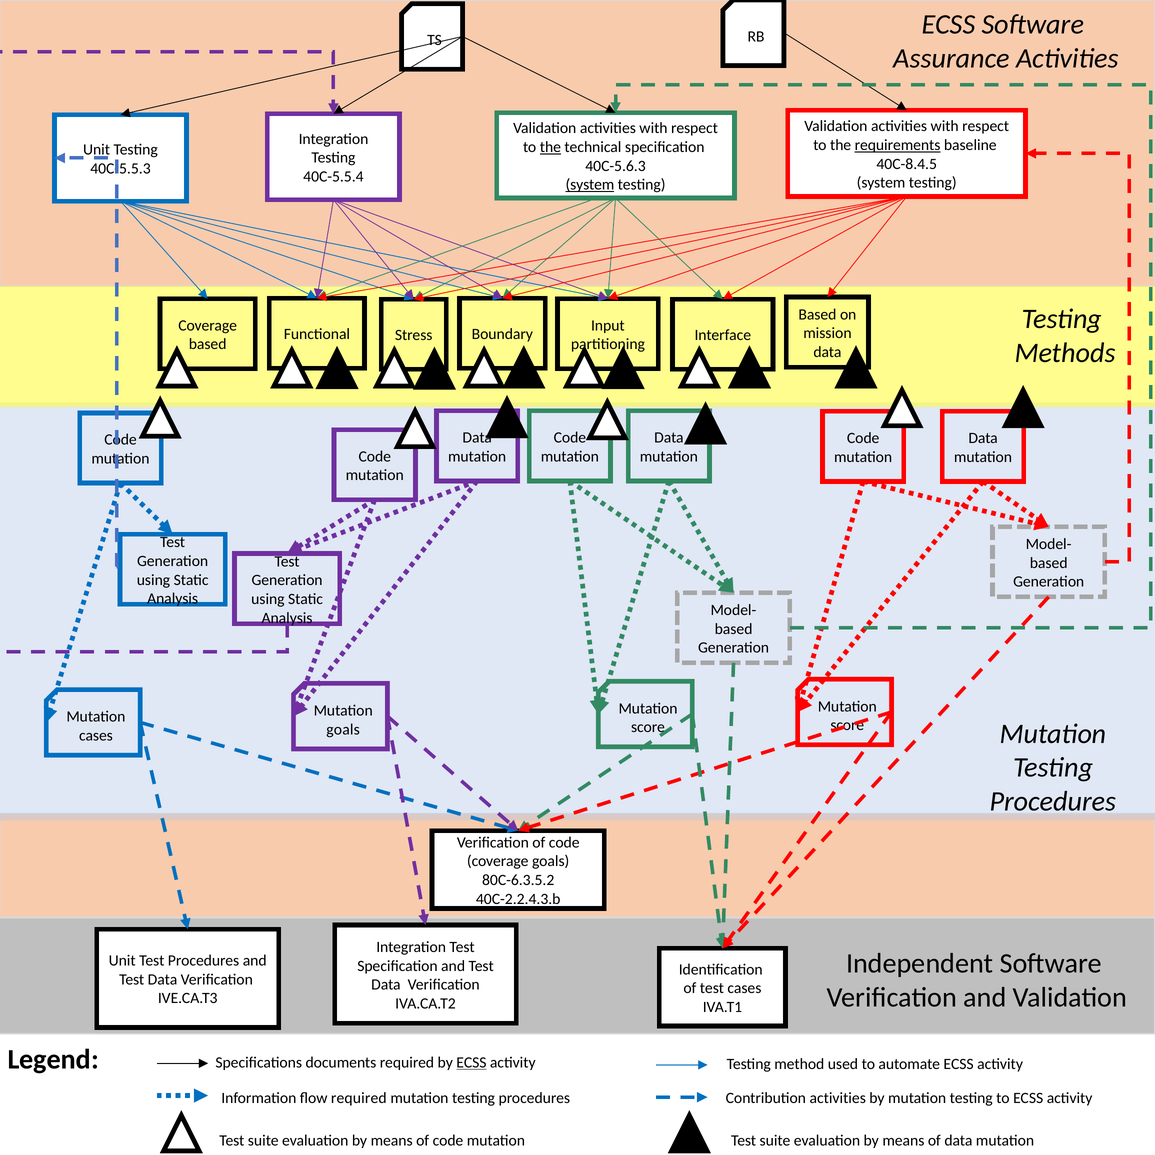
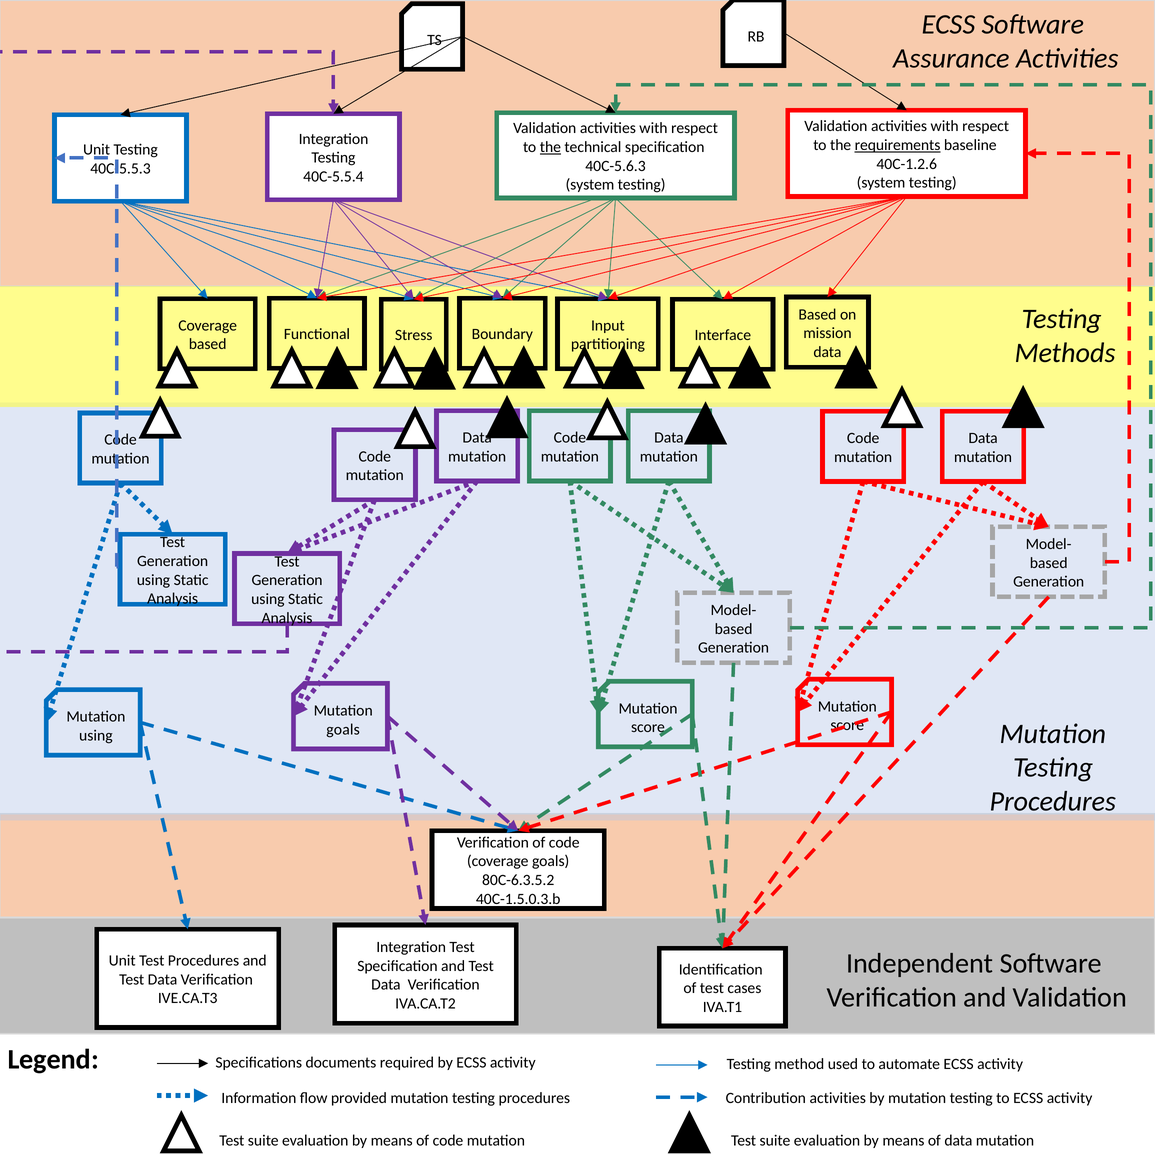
40C-8.4.5: 40C-8.4.5 -> 40C-1.2.6
system at (590, 185) underline: present -> none
cases at (96, 736): cases -> using
40C-2.2.4.3.b: 40C-2.2.4.3.b -> 40C-1.5.0.3.b
ECSS at (471, 1063) underline: present -> none
flow required: required -> provided
